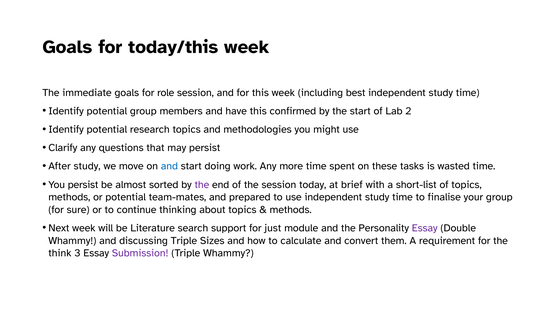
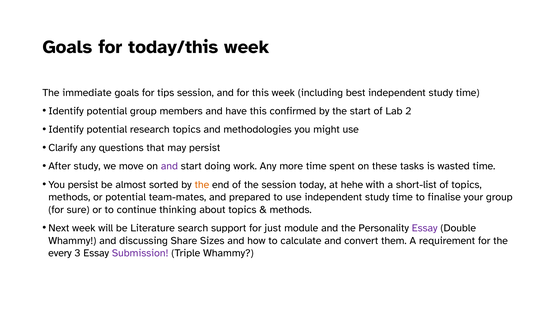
role: role -> tips
and at (169, 166) colour: blue -> purple
the at (202, 184) colour: purple -> orange
brief: brief -> hehe
discussing Triple: Triple -> Share
think: think -> every
